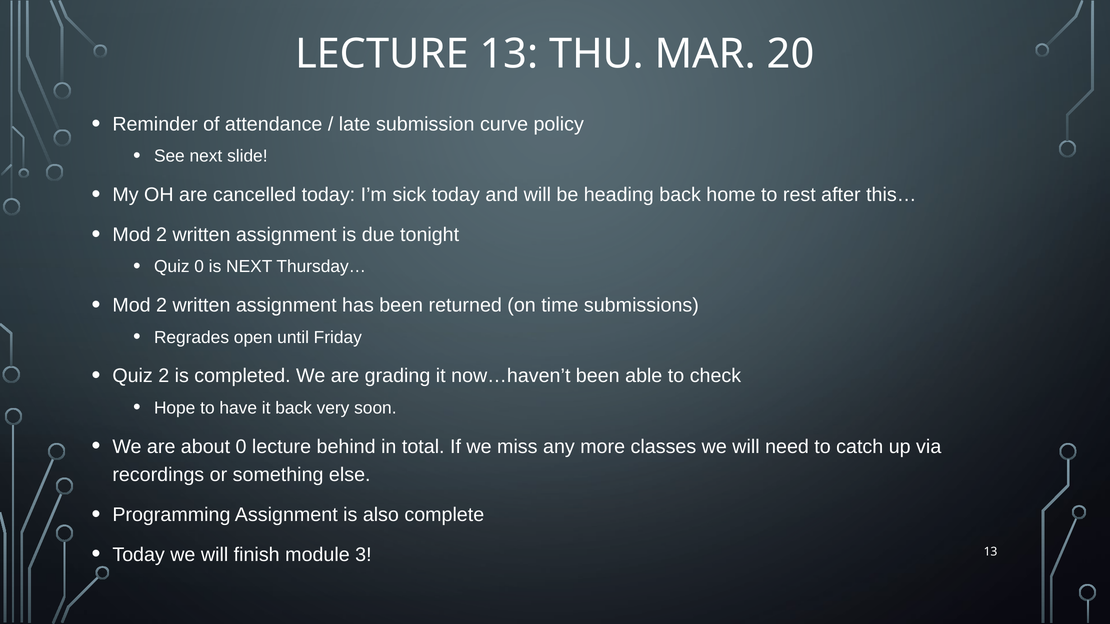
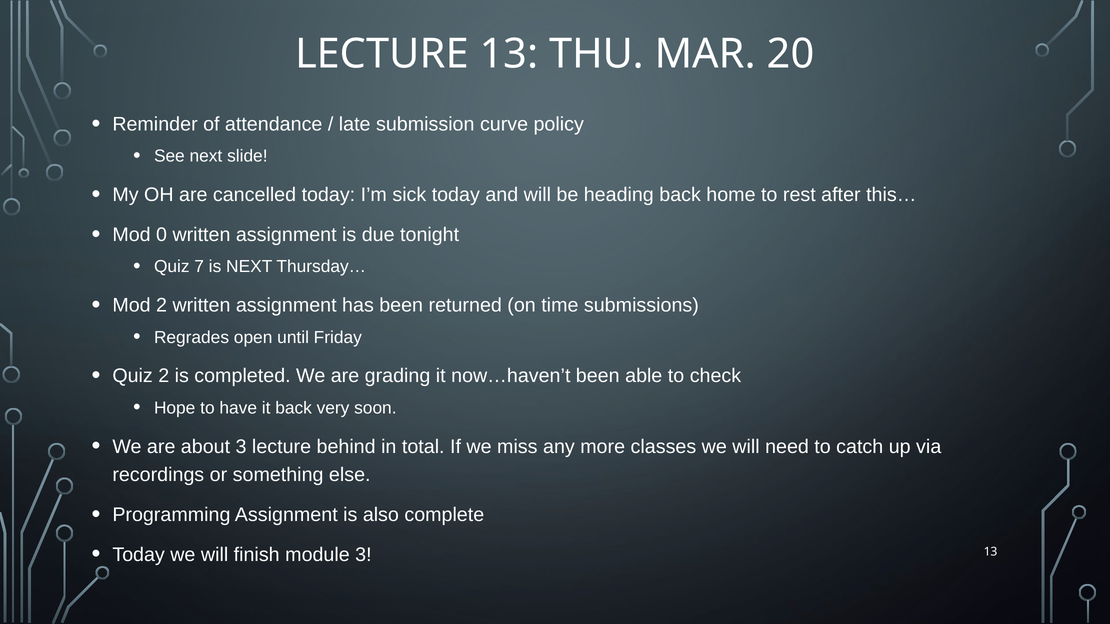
2 at (162, 235): 2 -> 0
Quiz 0: 0 -> 7
about 0: 0 -> 3
